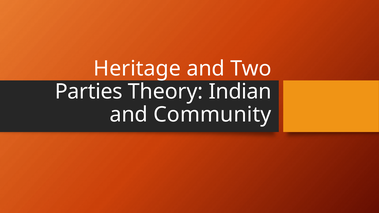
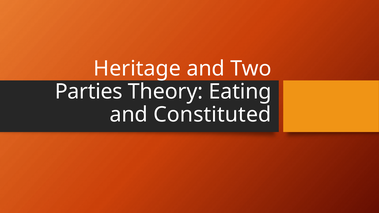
Indian: Indian -> Eating
Community: Community -> Constituted
